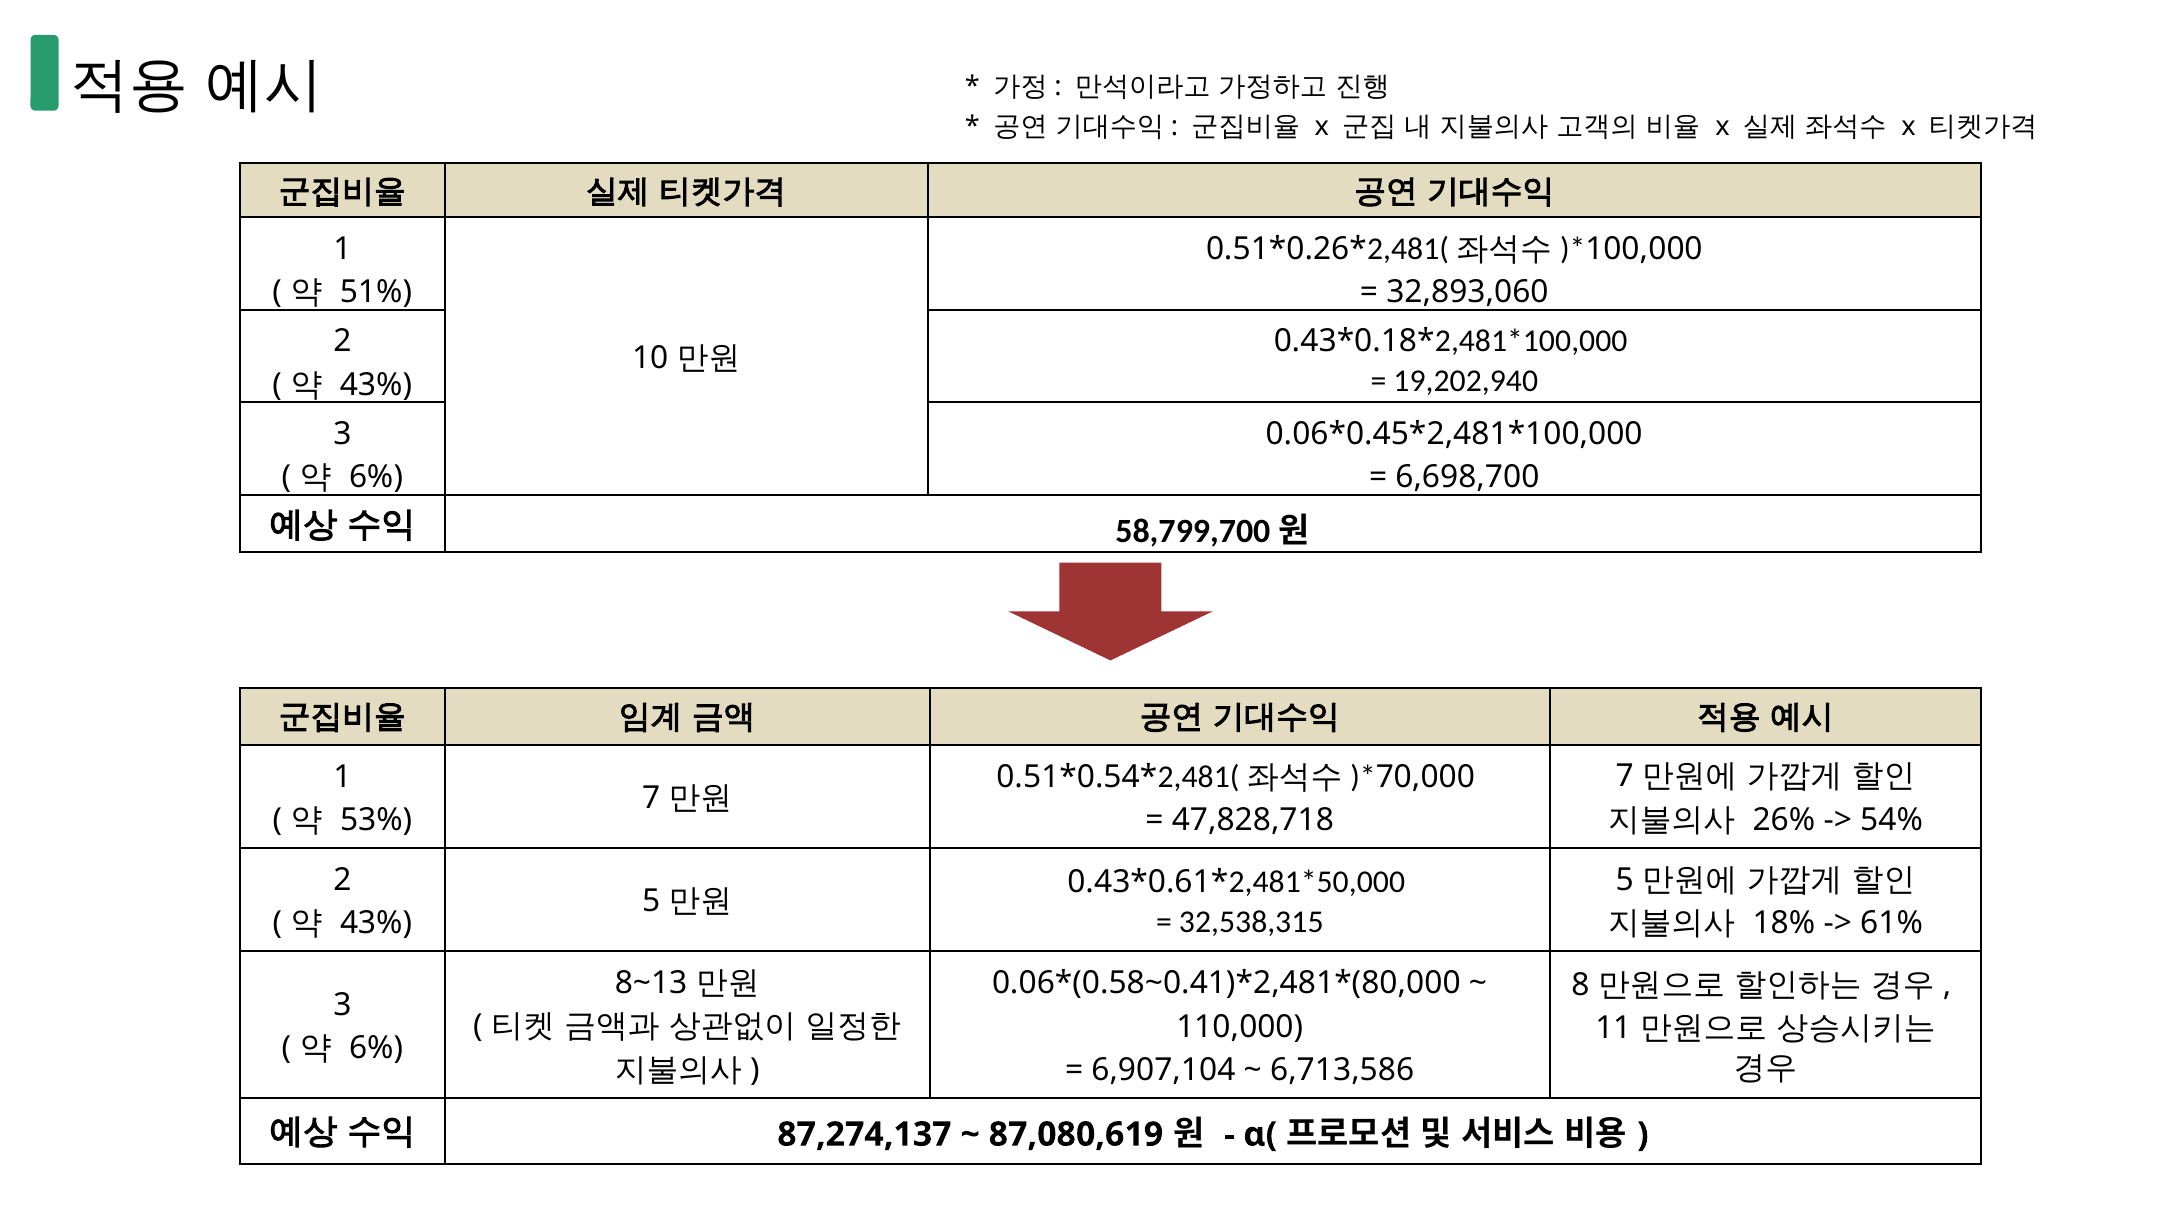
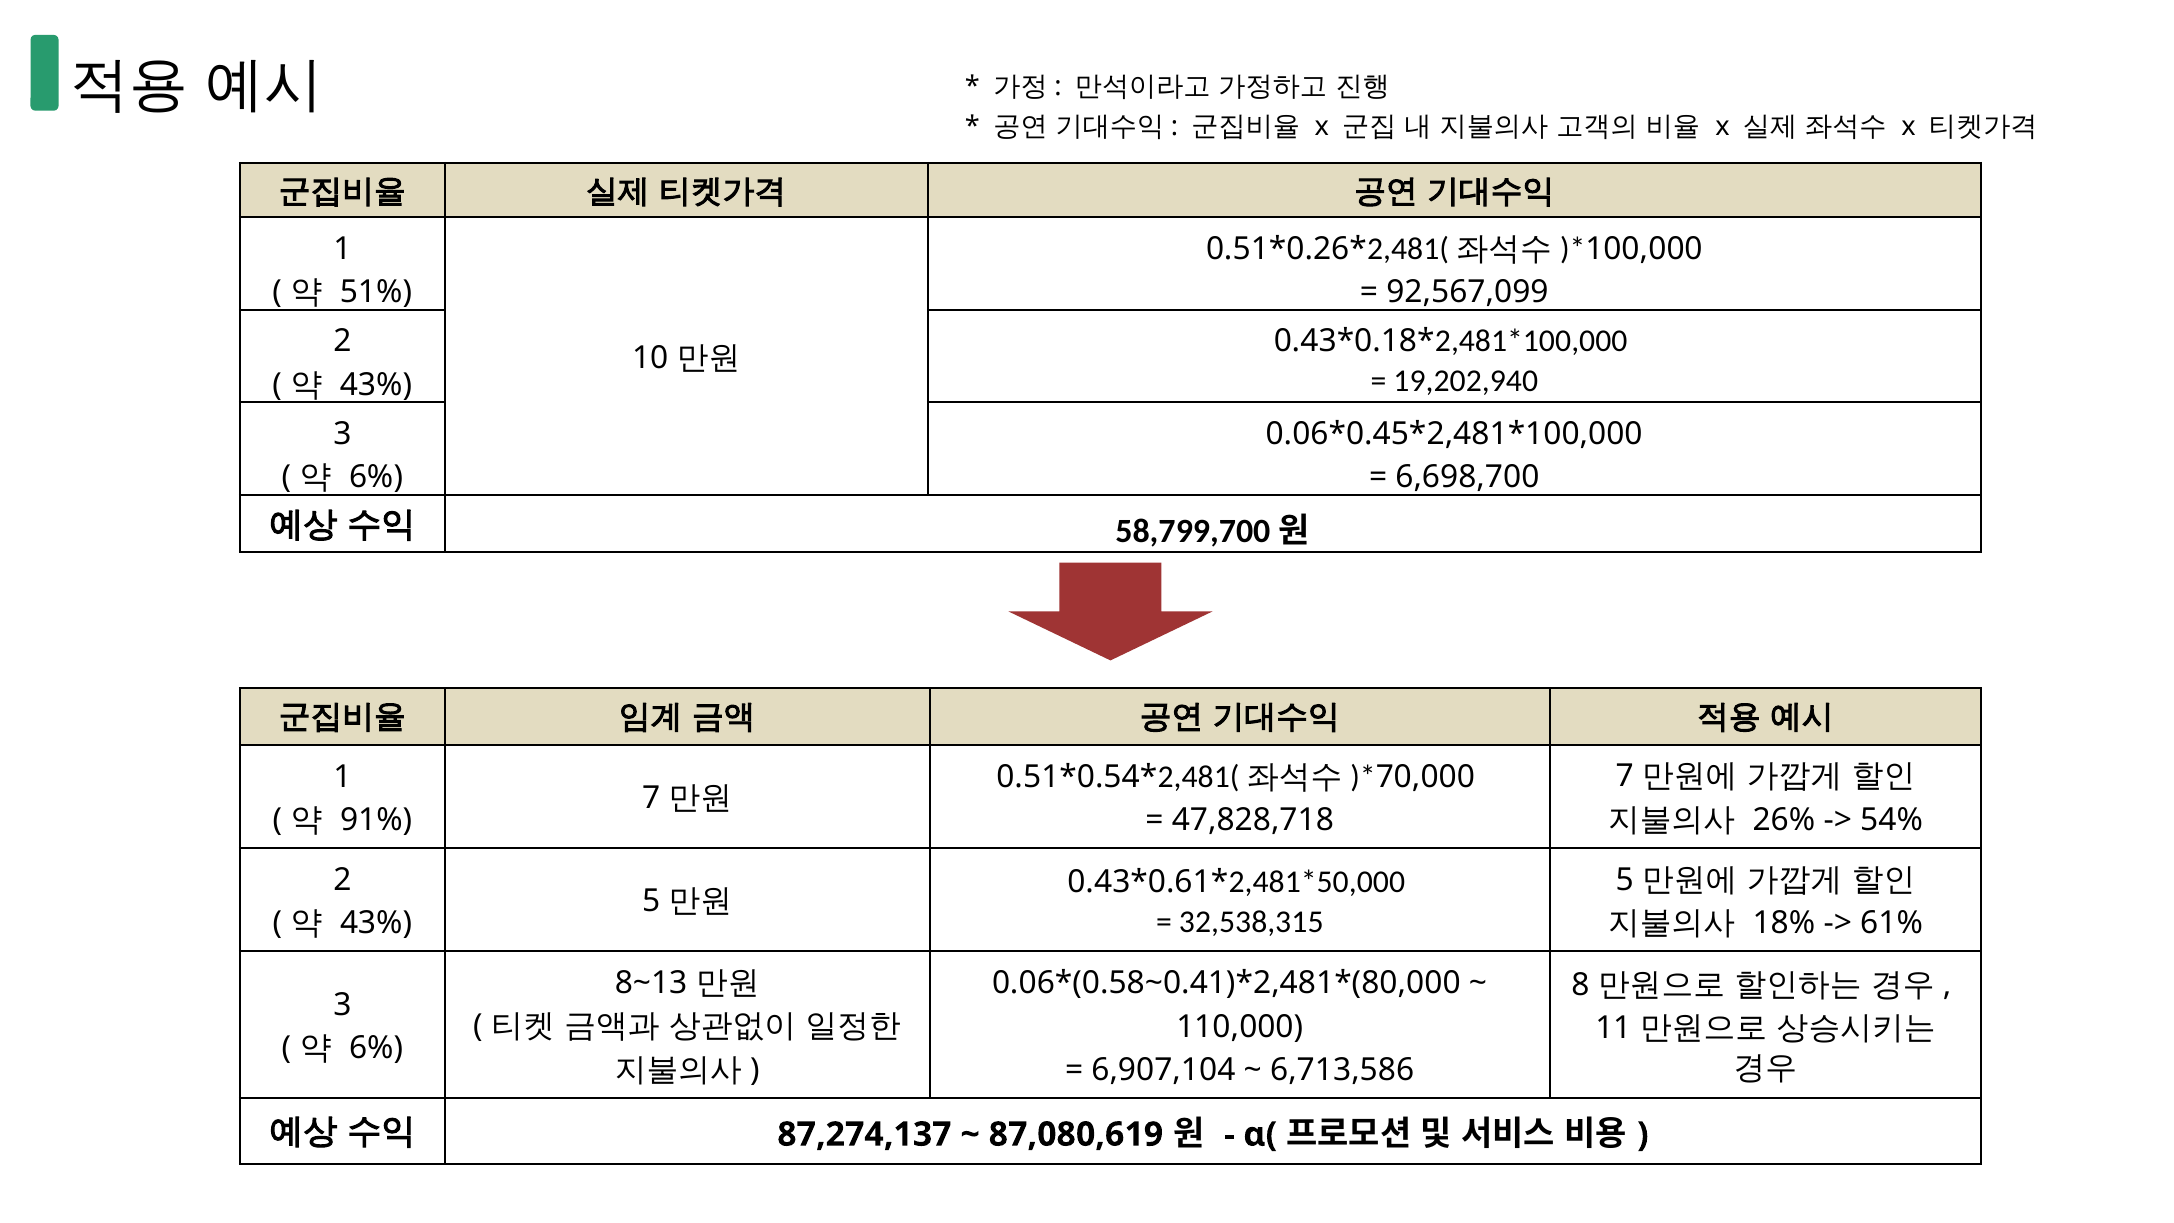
32,893,060: 32,893,060 -> 92,567,099
53%: 53% -> 91%
